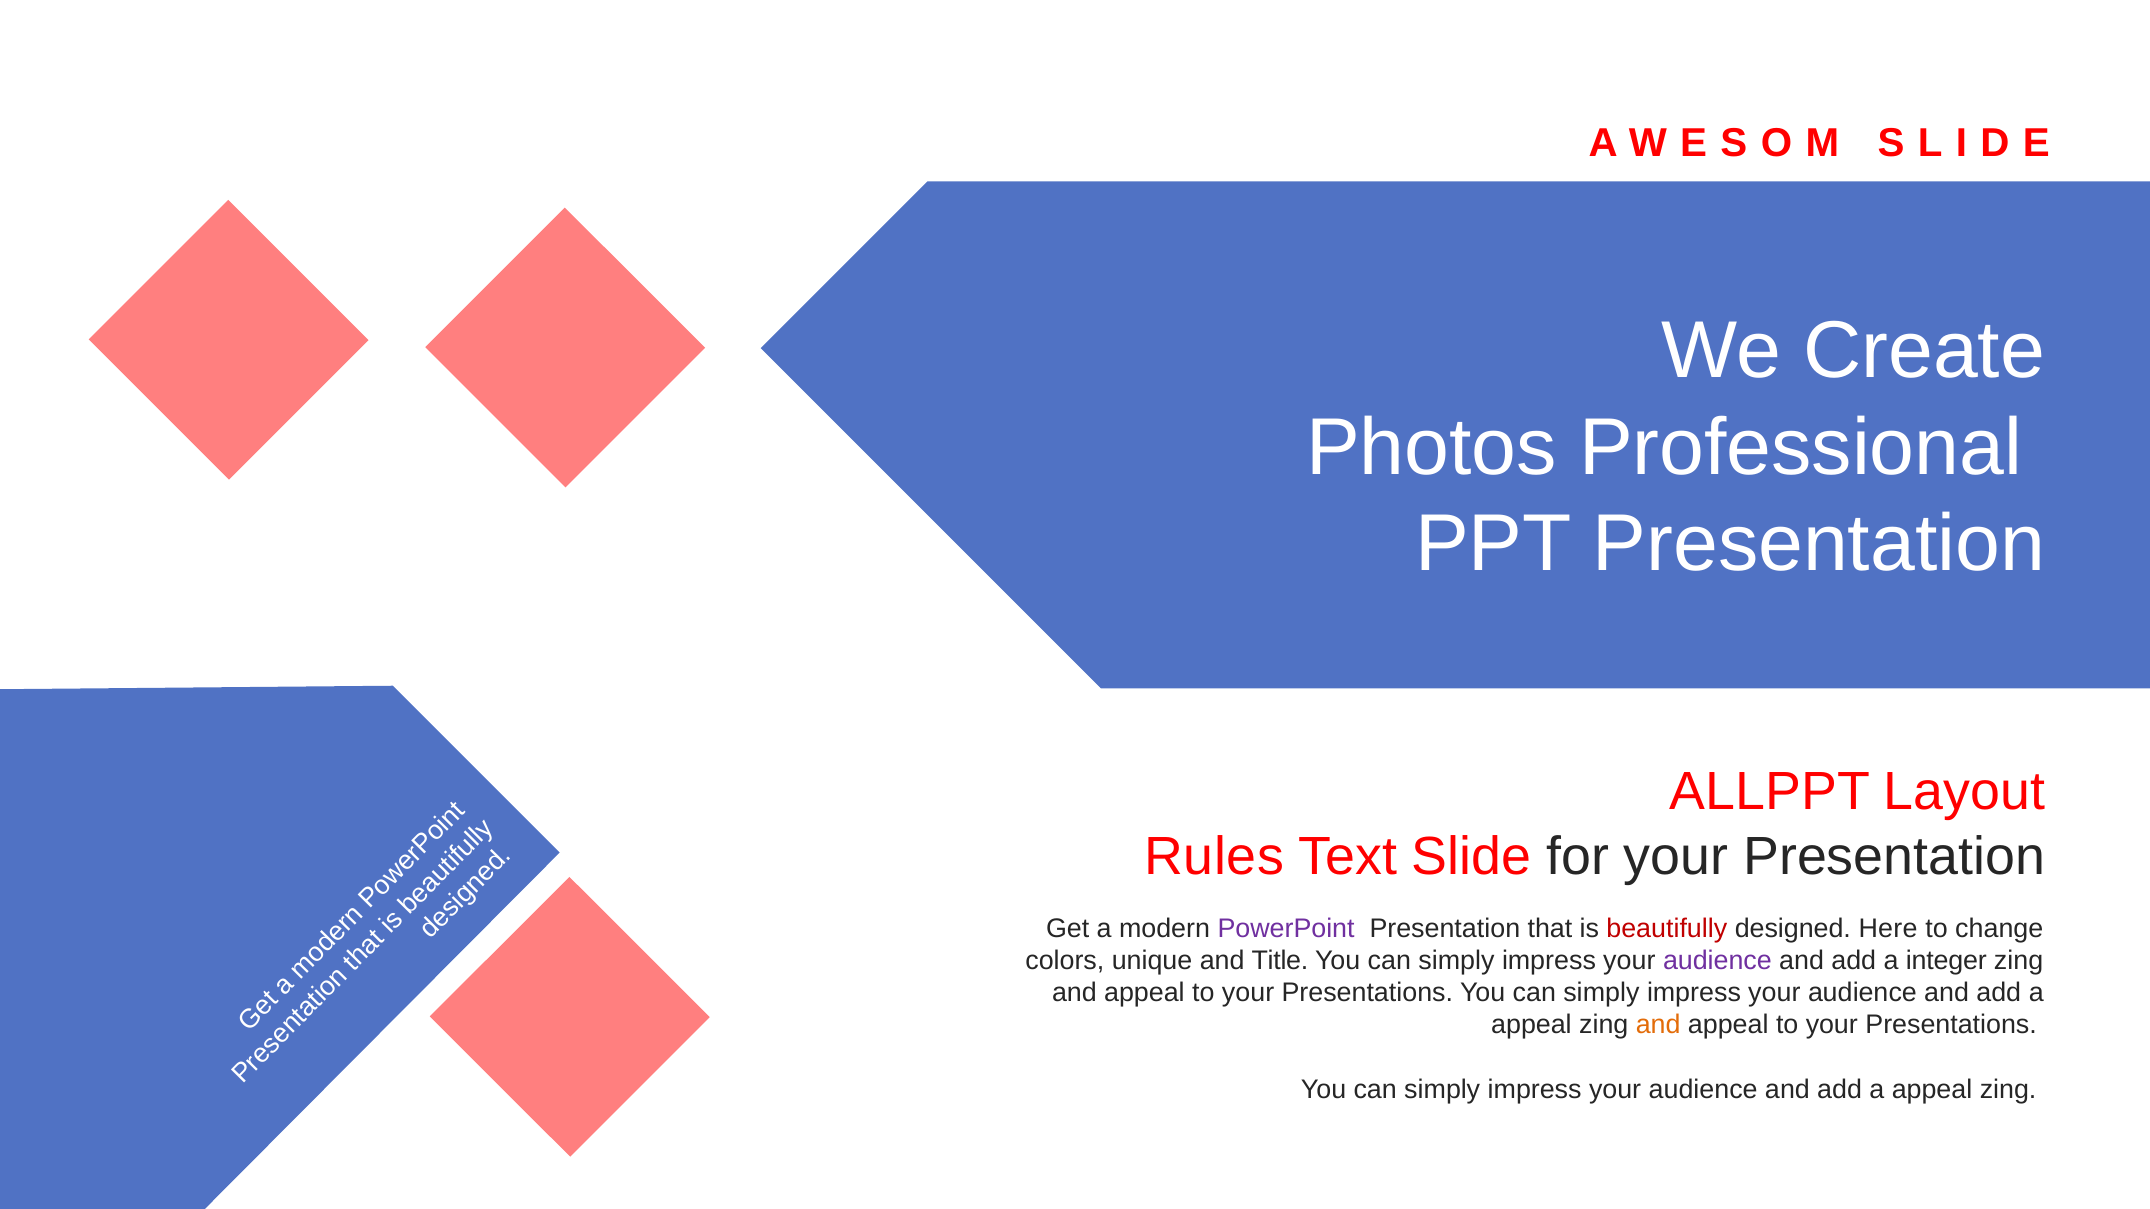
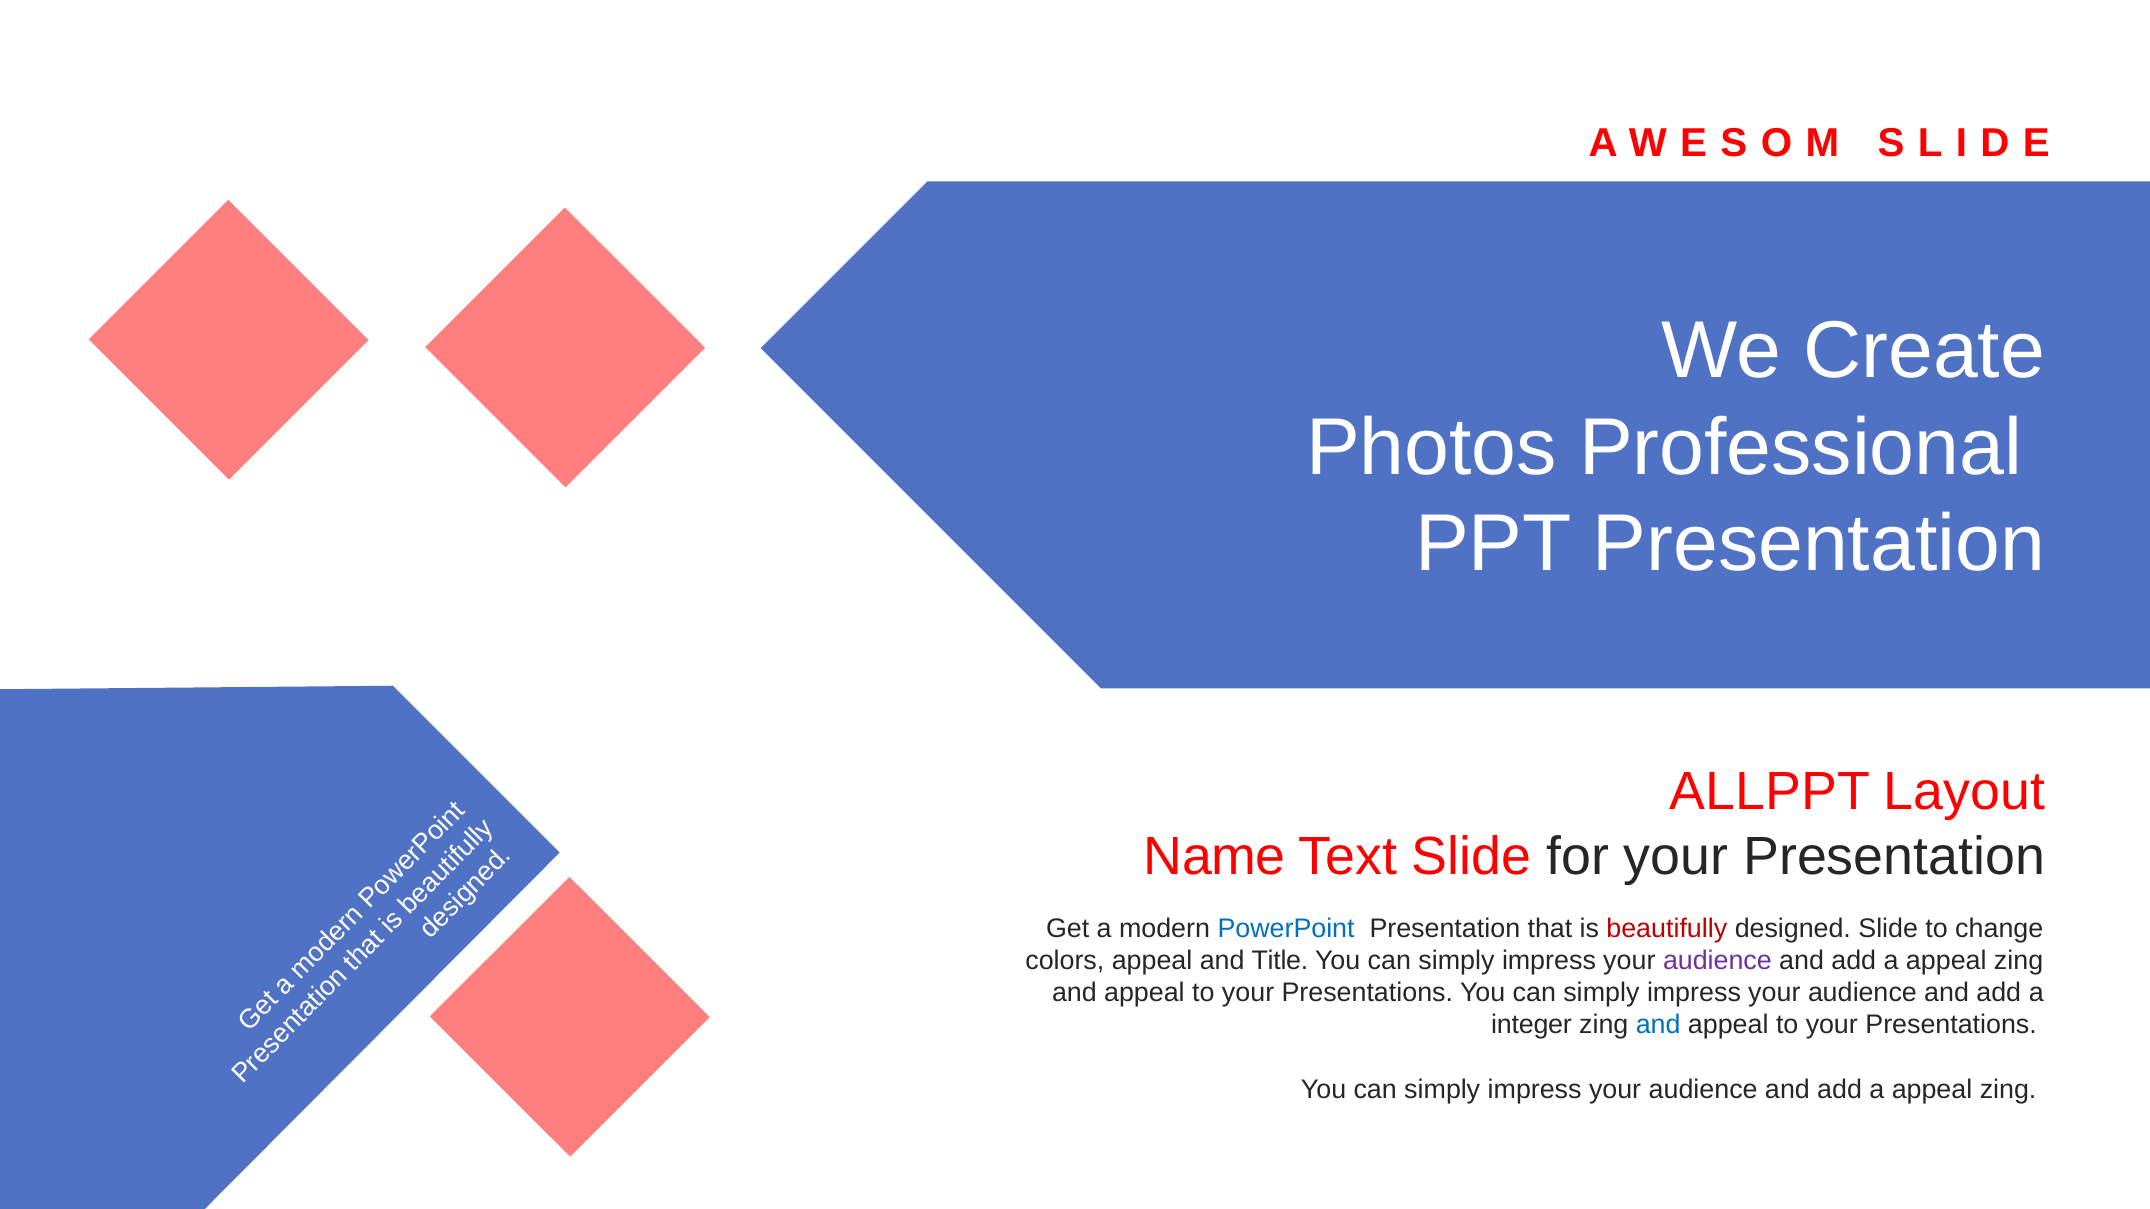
Rules: Rules -> Name
PowerPoint colour: purple -> blue
designed Here: Here -> Slide
colors unique: unique -> appeal
integer at (1946, 961): integer -> appeal
appeal at (1531, 1025): appeal -> integer
and at (1658, 1025) colour: orange -> blue
